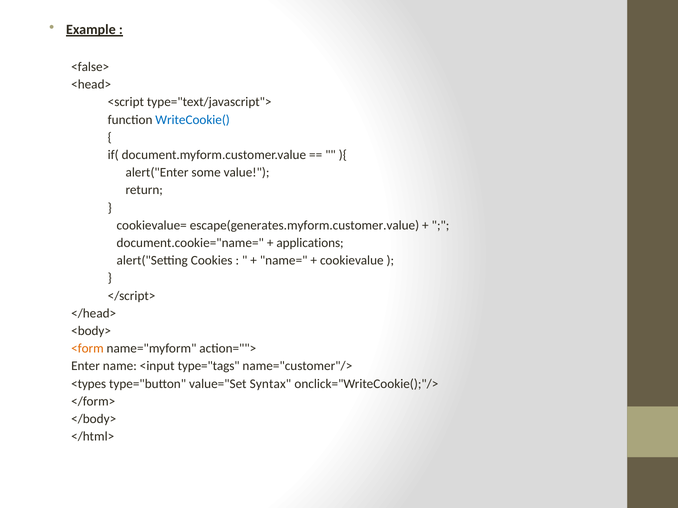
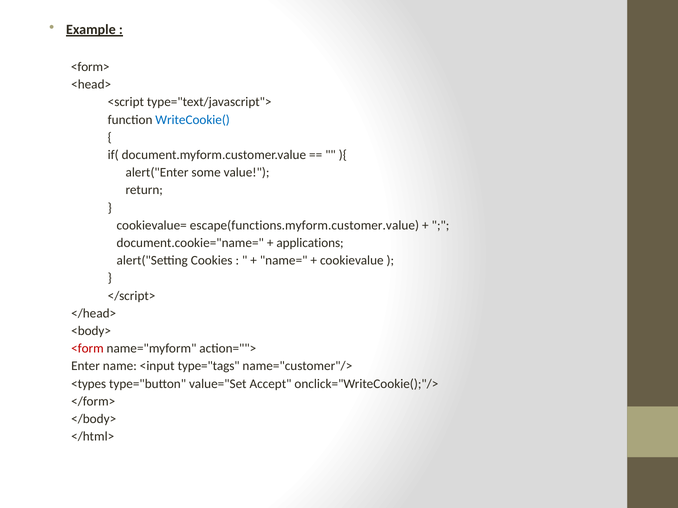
<false>: <false> -> <form>
escape(generates.myform.customer.value: escape(generates.myform.customer.value -> escape(functions.myform.customer.value
<form colour: orange -> red
Syntax: Syntax -> Accept
